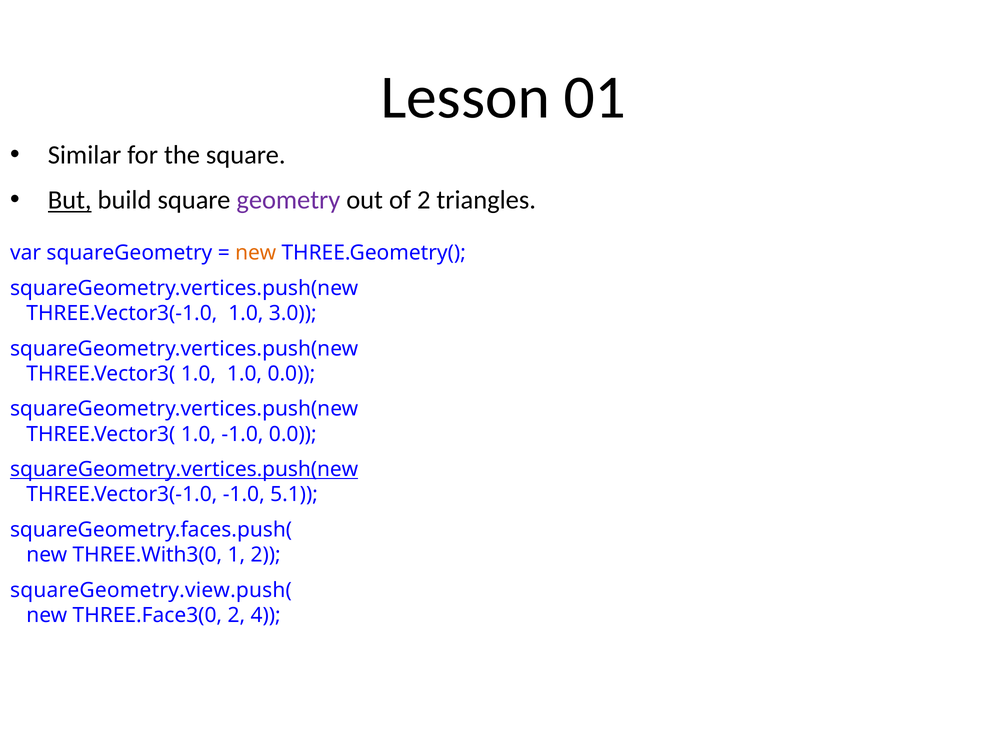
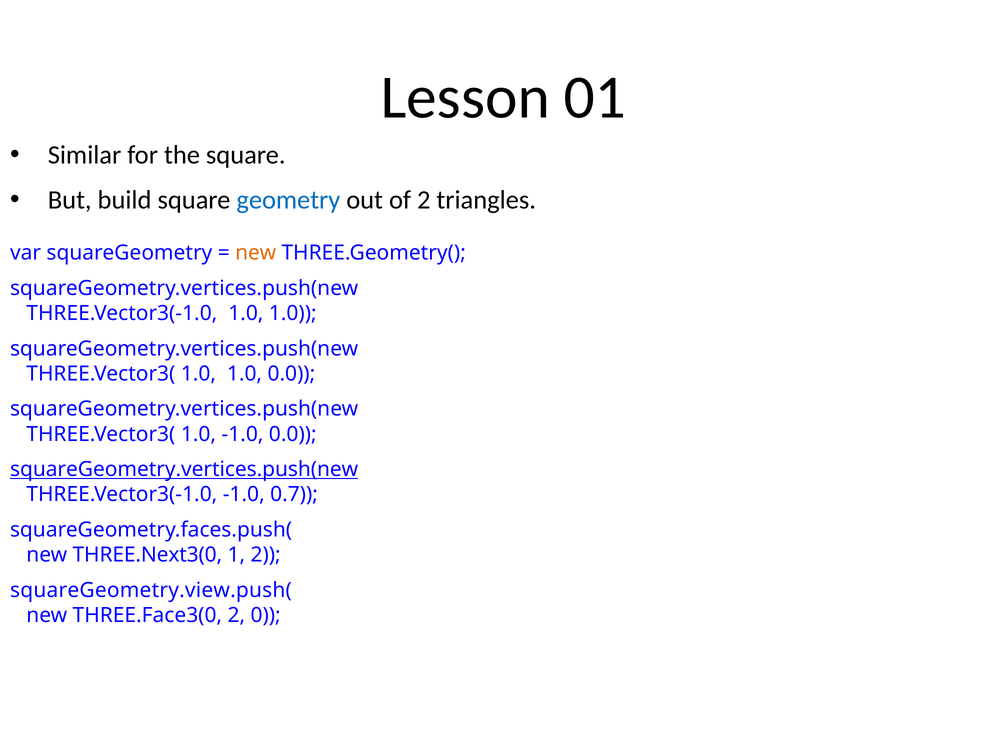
But underline: present -> none
geometry colour: purple -> blue
THREE.Vector3(-1.0 1.0 3.0: 3.0 -> 1.0
5.1: 5.1 -> 0.7
THREE.With3(0: THREE.With3(0 -> THREE.Next3(0
4: 4 -> 0
